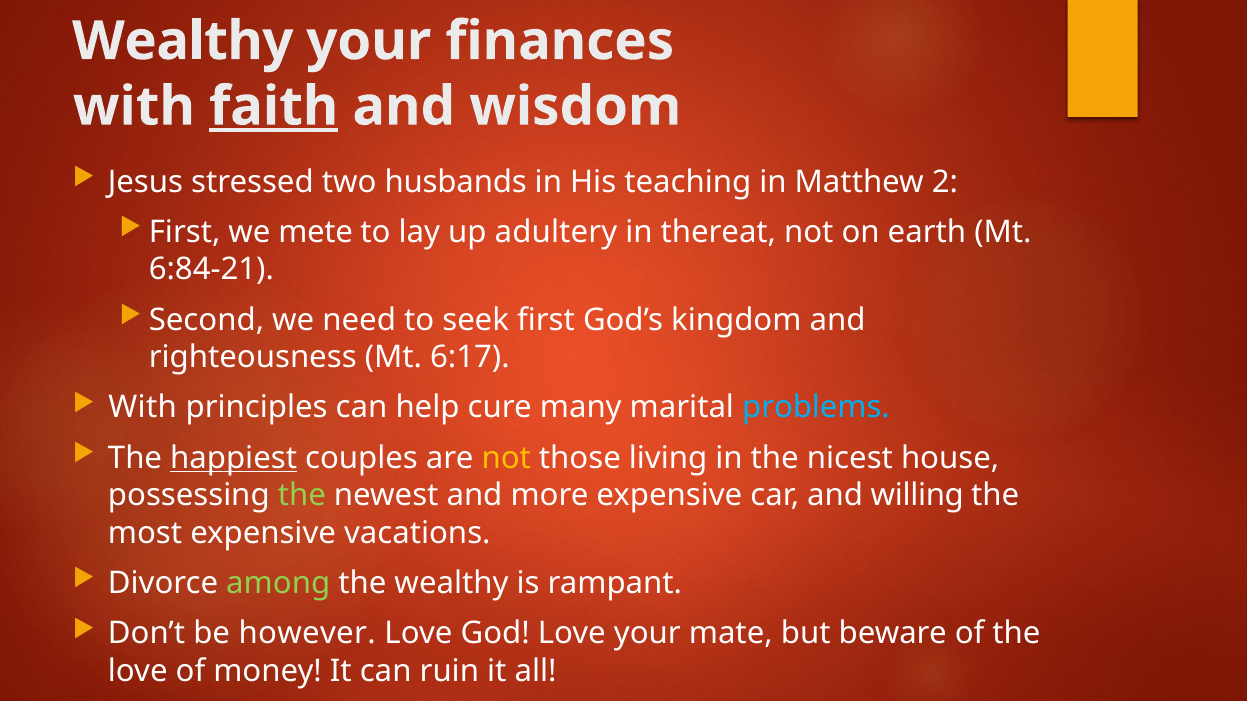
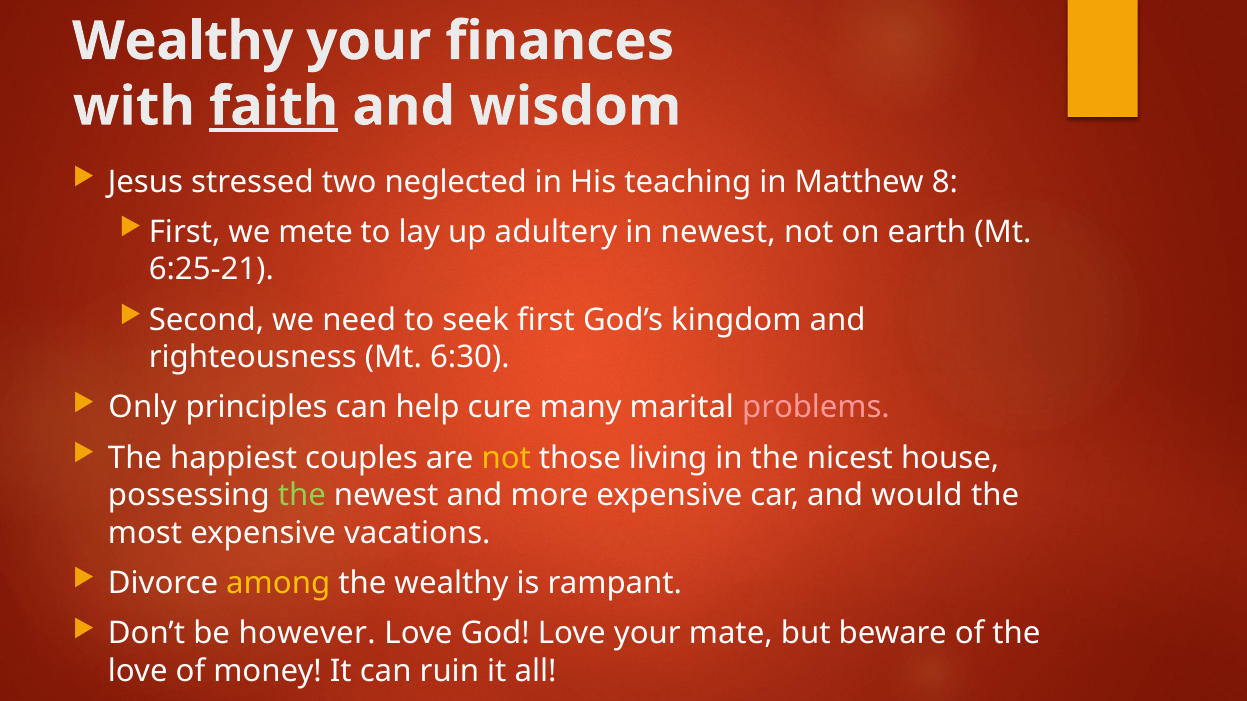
husbands: husbands -> neglected
2: 2 -> 8
in thereat: thereat -> newest
6:84-21: 6:84-21 -> 6:25-21
6:17: 6:17 -> 6:30
With at (143, 408): With -> Only
problems colour: light blue -> pink
happiest underline: present -> none
willing: willing -> would
among colour: light green -> yellow
